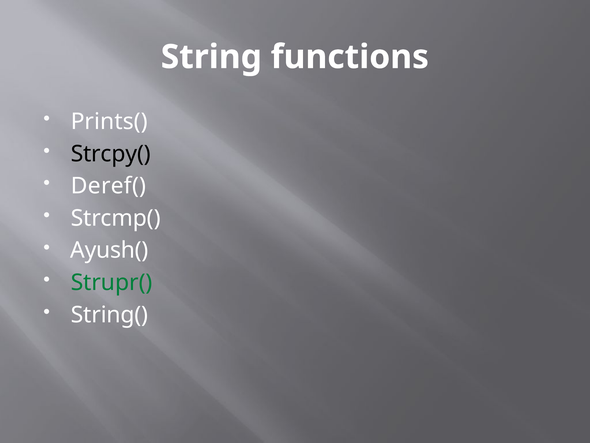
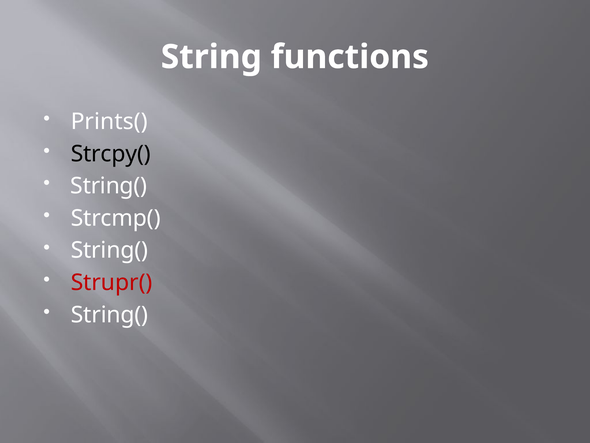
Deref( at (108, 186): Deref( -> String(
Ayush( at (109, 250): Ayush( -> String(
Strupr( colour: green -> red
